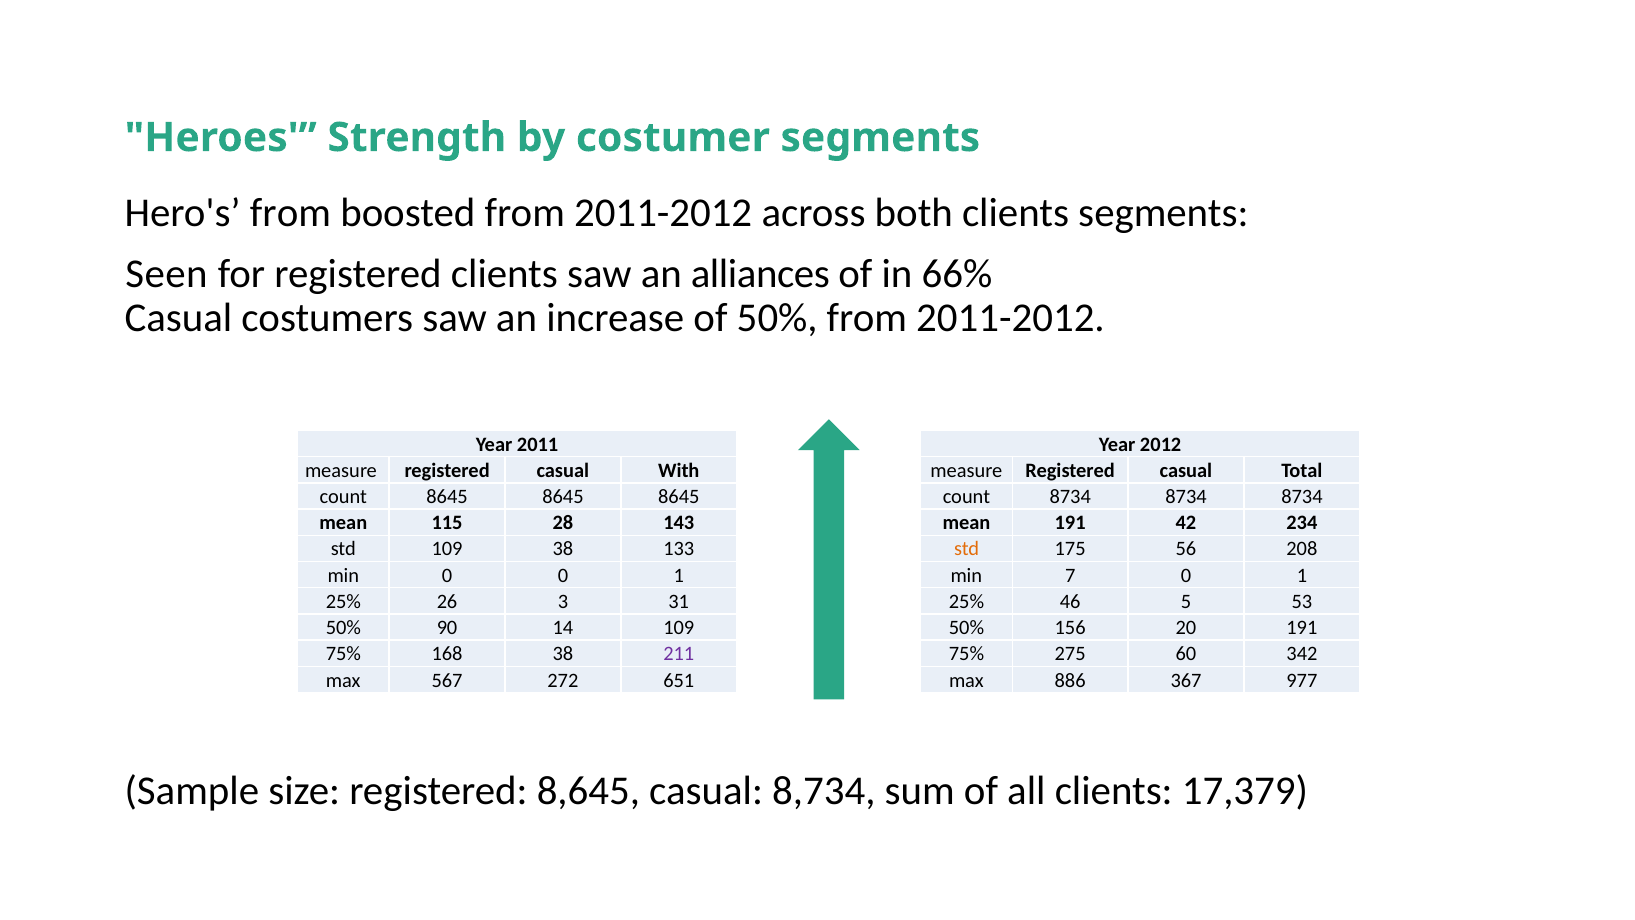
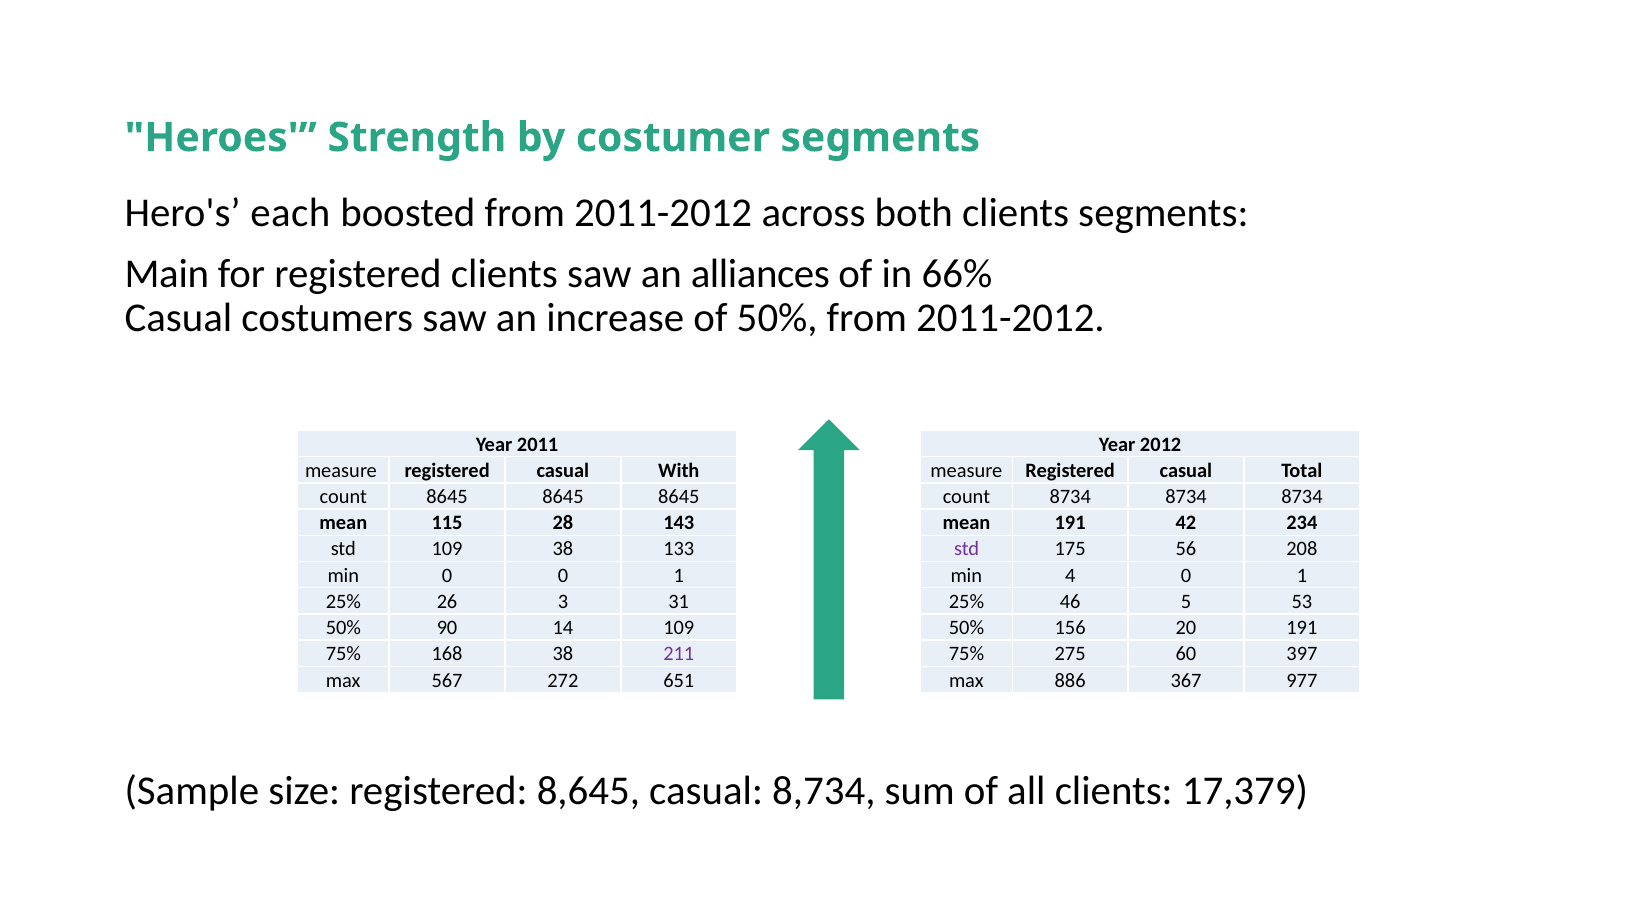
Hero's from: from -> each
Seen: Seen -> Main
std at (967, 549) colour: orange -> purple
7: 7 -> 4
342: 342 -> 397
